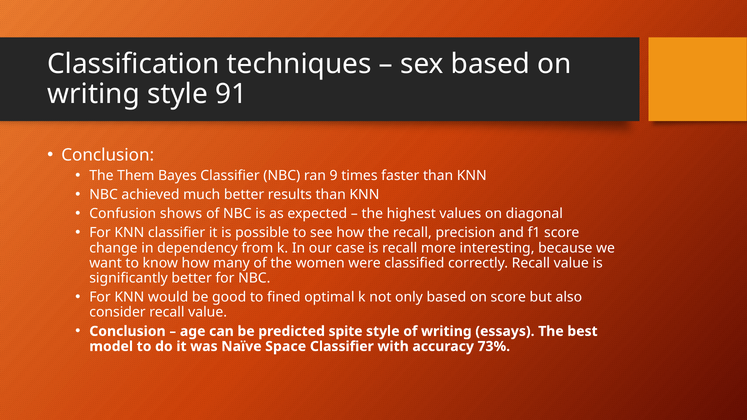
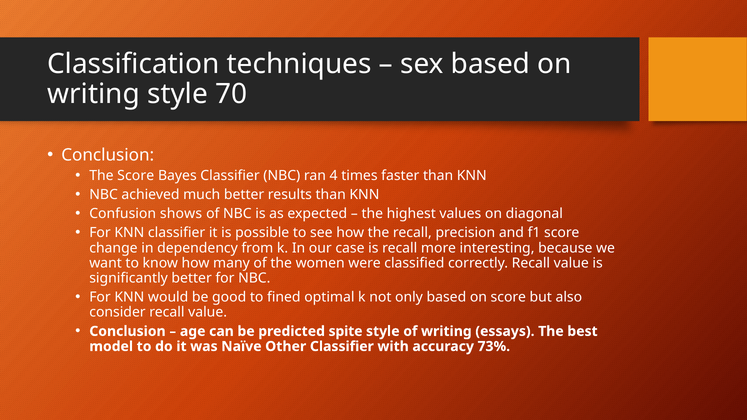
91: 91 -> 70
The Them: Them -> Score
9: 9 -> 4
Space: Space -> Other
